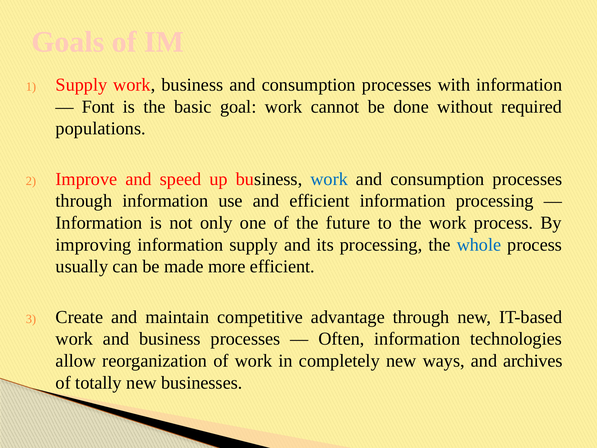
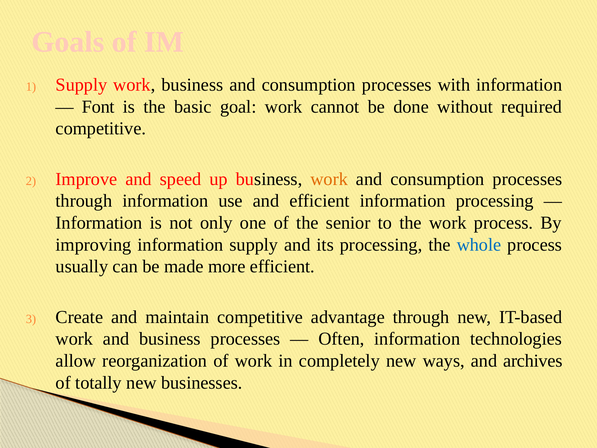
populations at (101, 129): populations -> competitive
work at (329, 179) colour: blue -> orange
future: future -> senior
